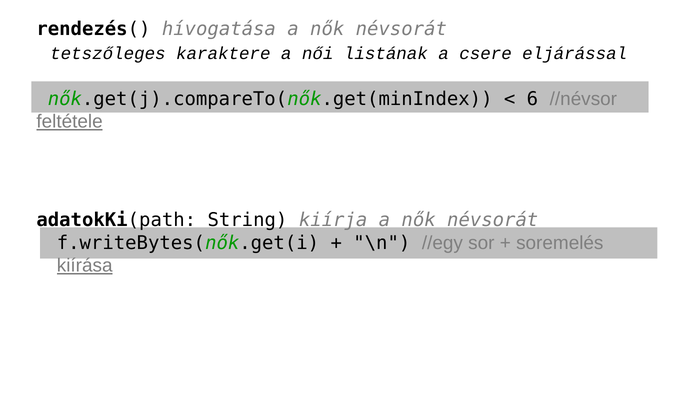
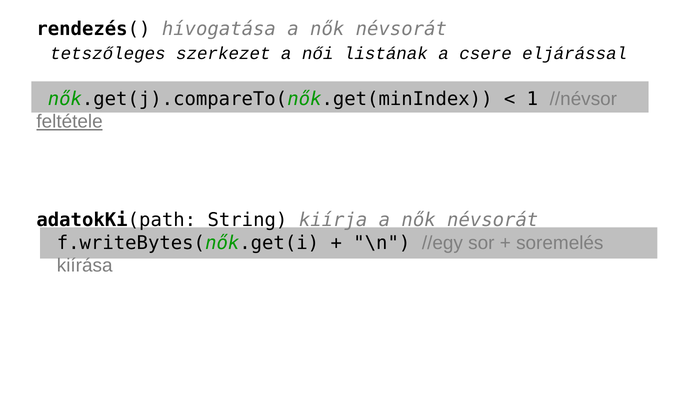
karaktere: karaktere -> szerkezet
6: 6 -> 1
kiírása underline: present -> none
